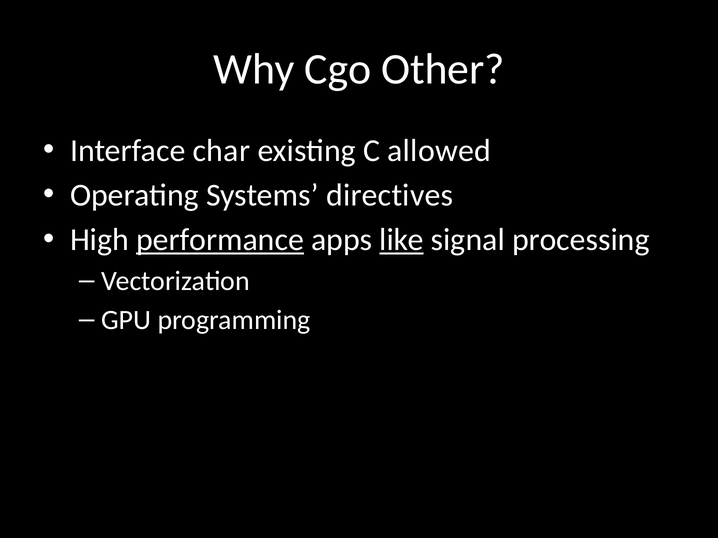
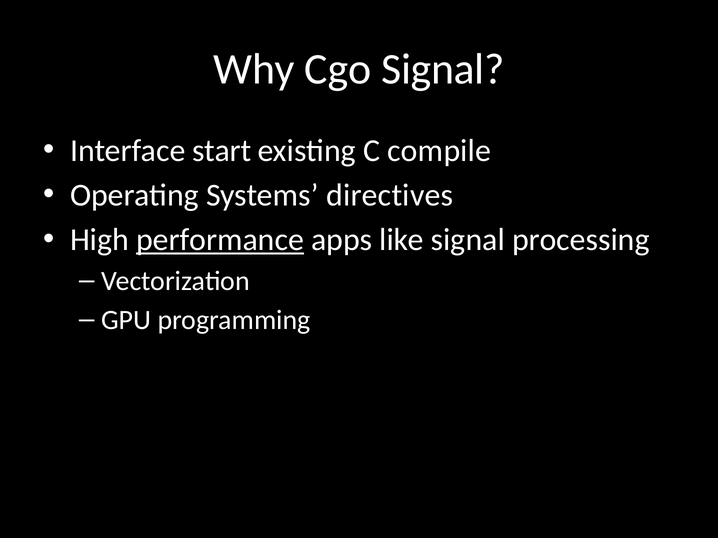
Cgo Other: Other -> Signal
char: char -> start
allowed: allowed -> compile
like underline: present -> none
